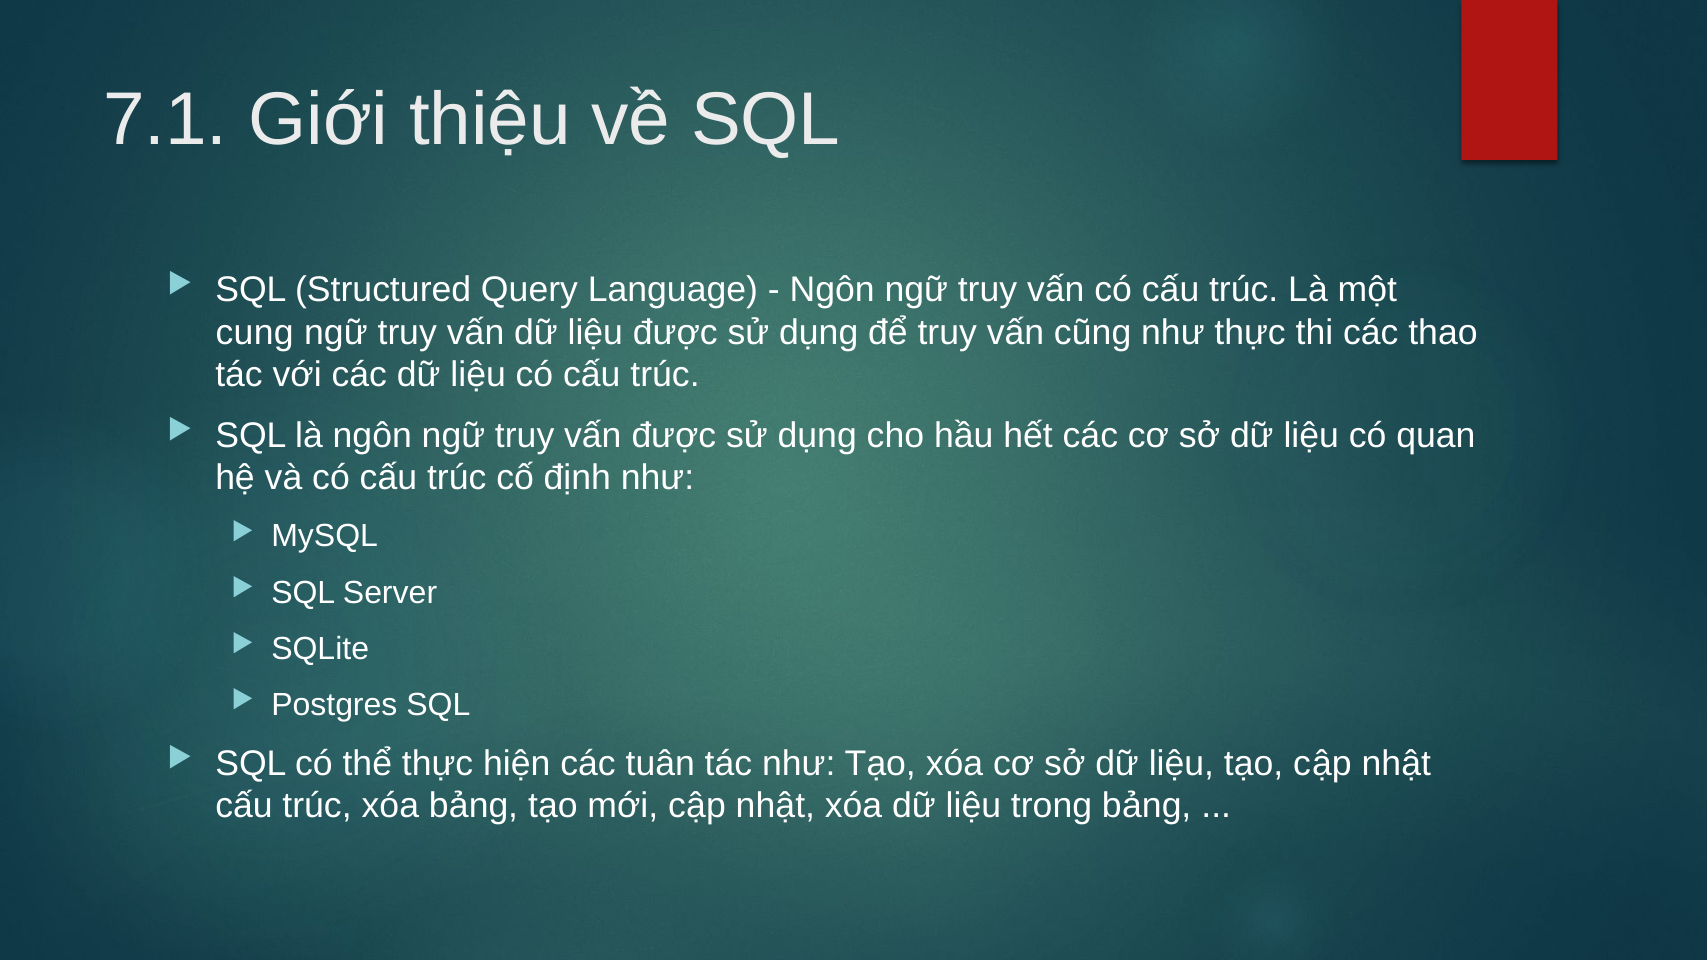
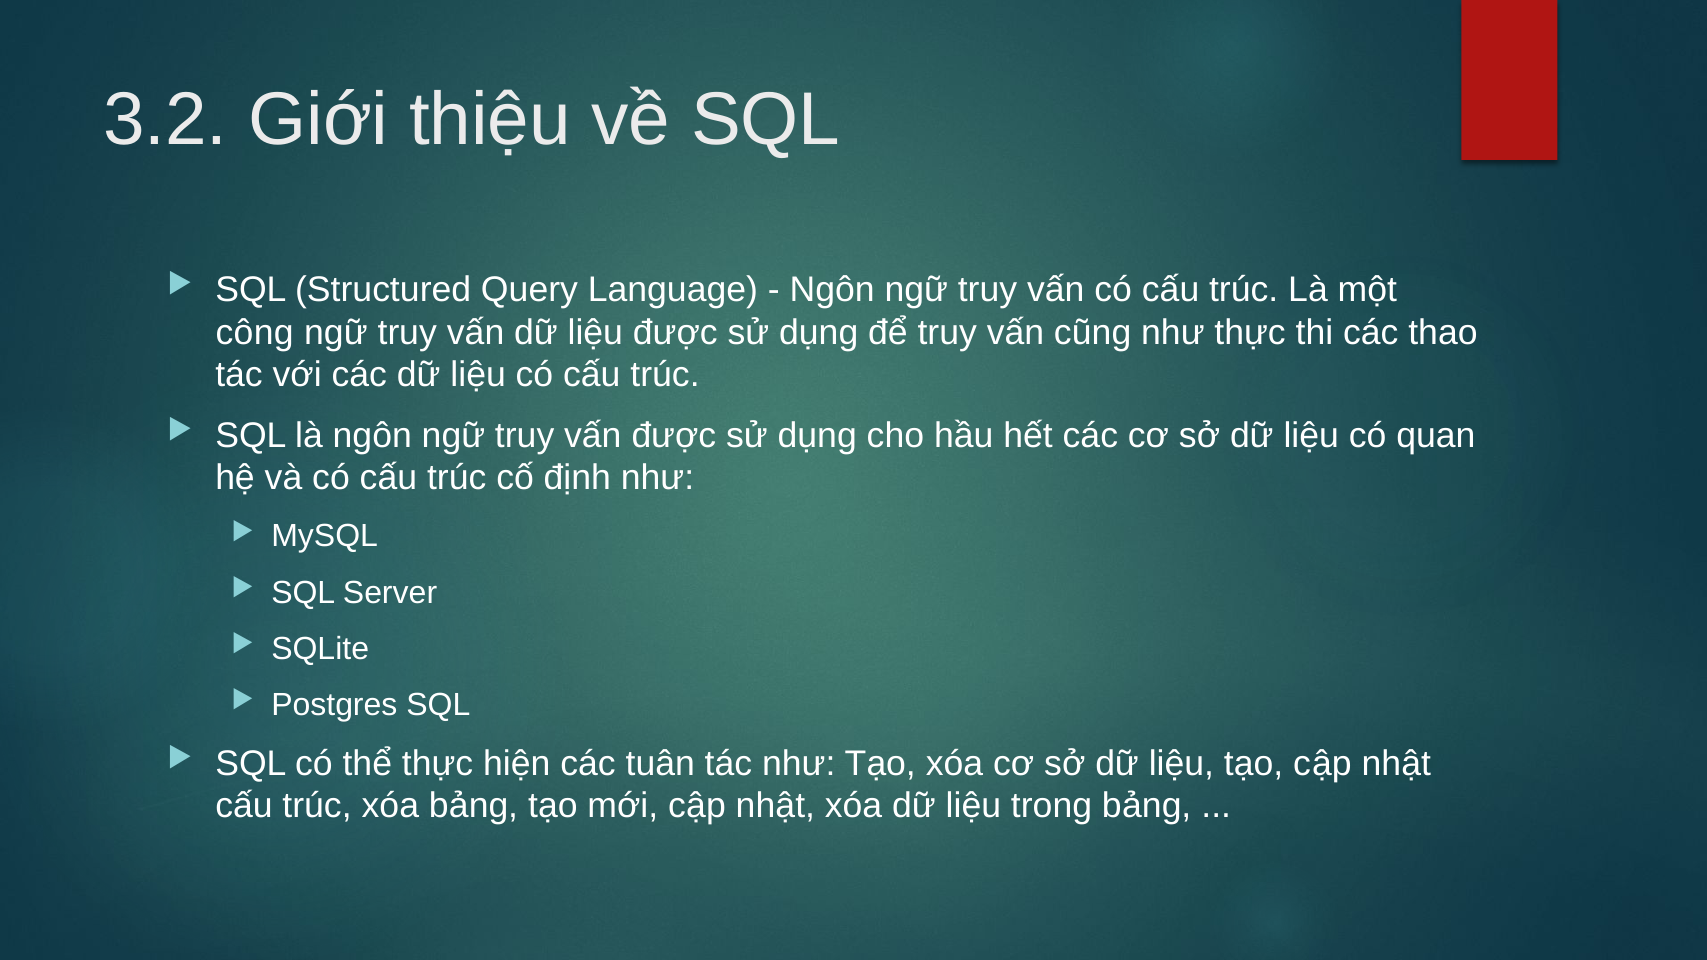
7.1: 7.1 -> 3.2
cung: cung -> công
